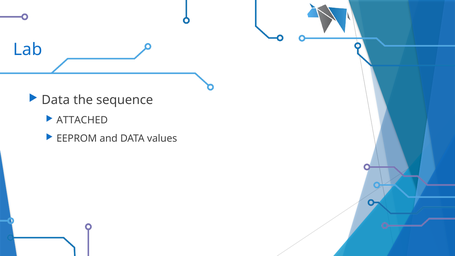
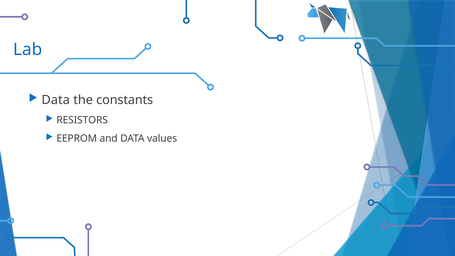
sequence: sequence -> constants
ATTACHED: ATTACHED -> RESISTORS
